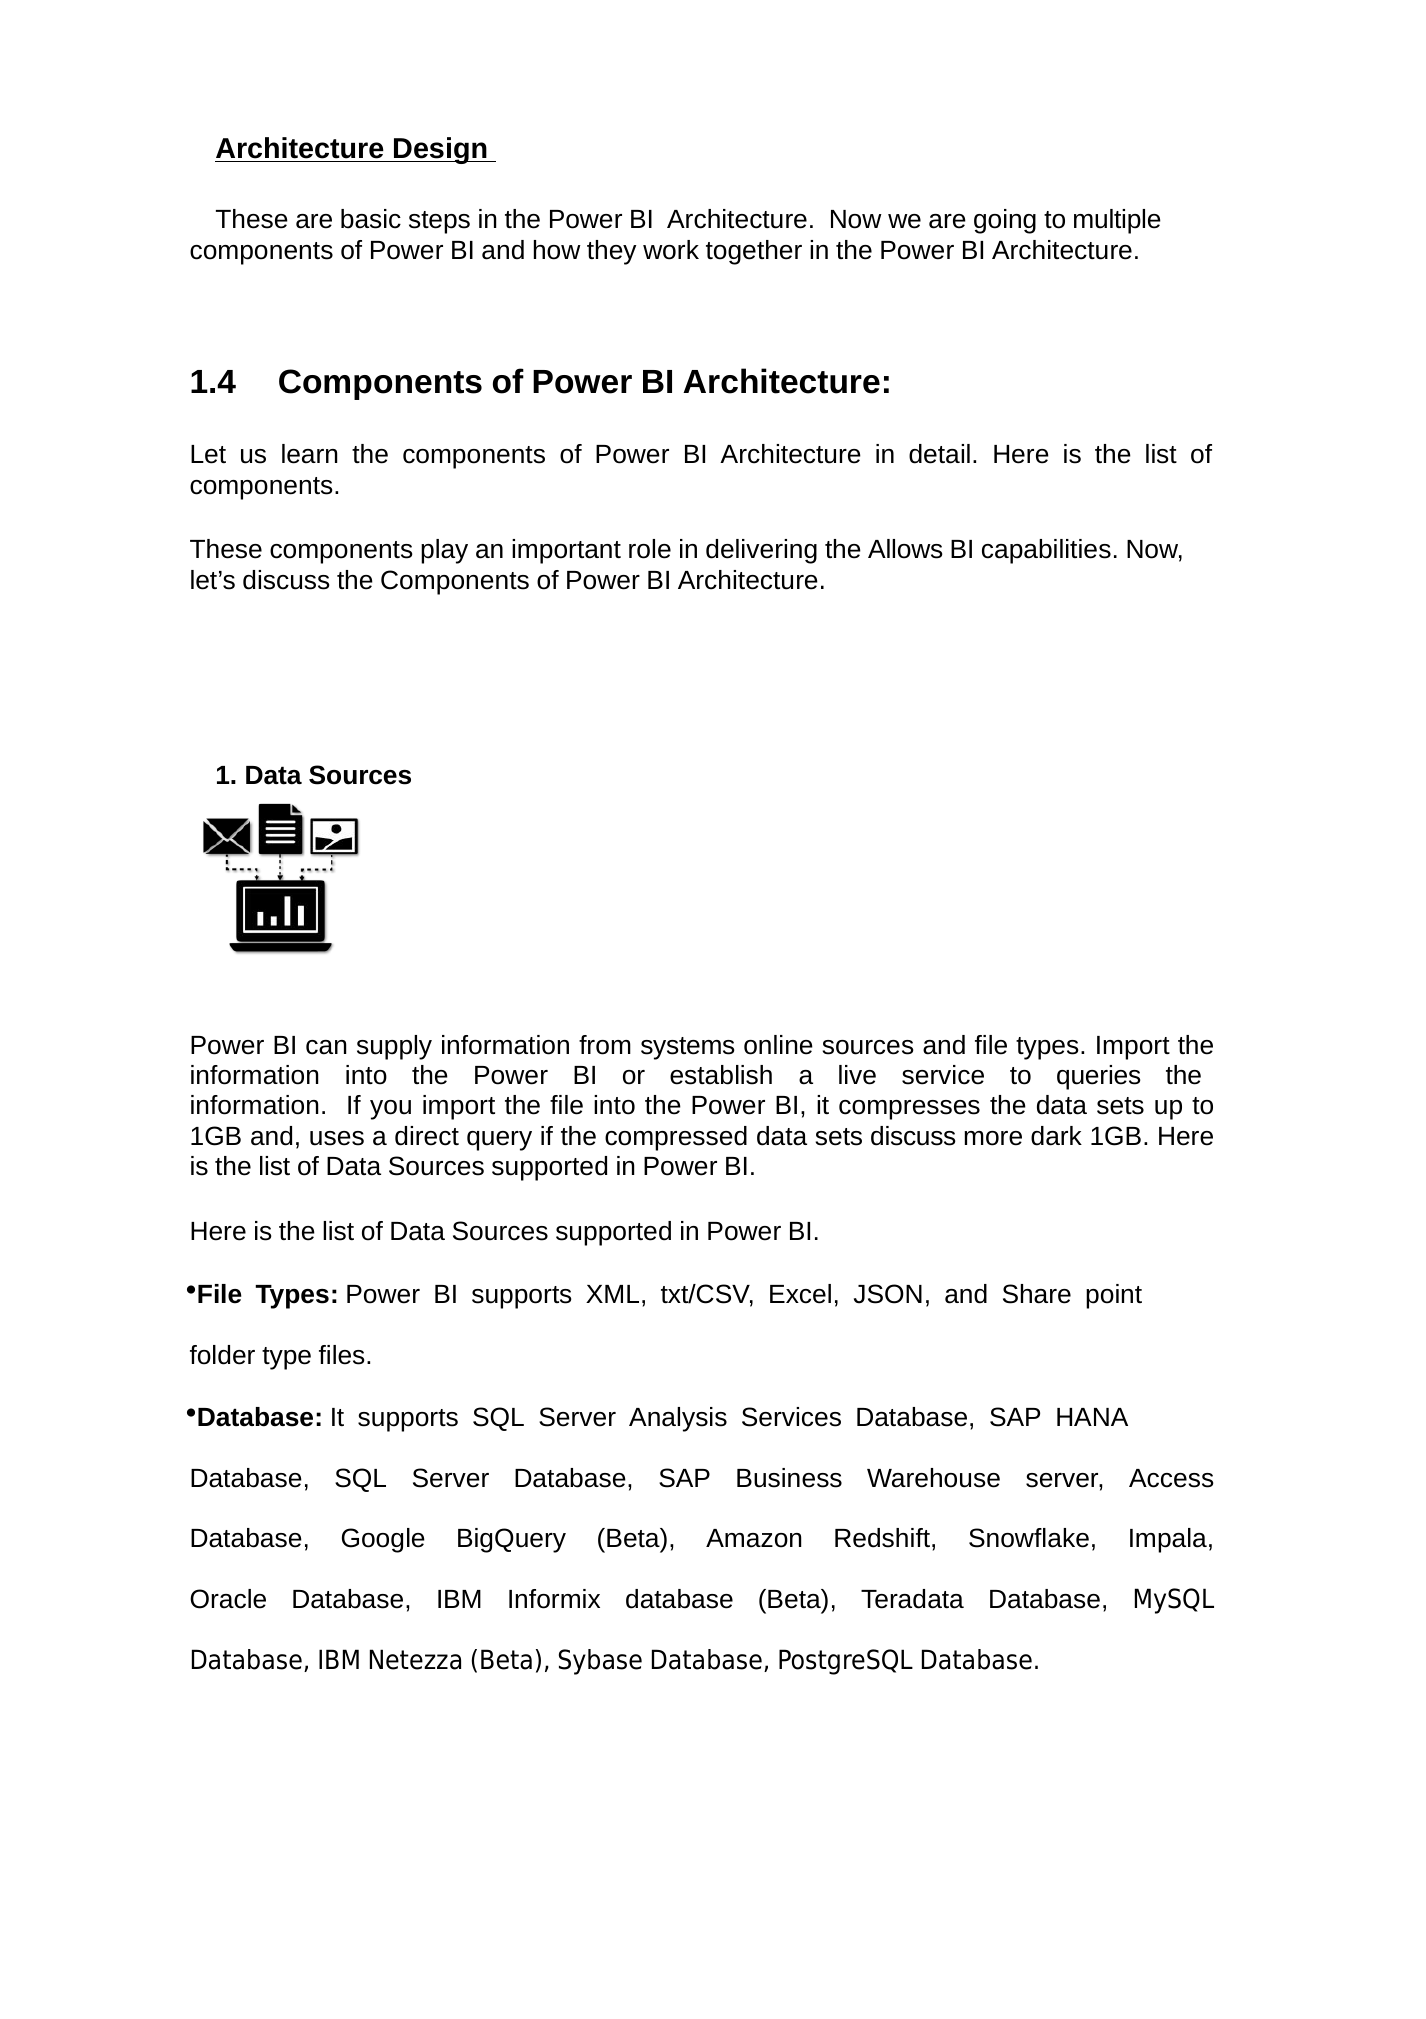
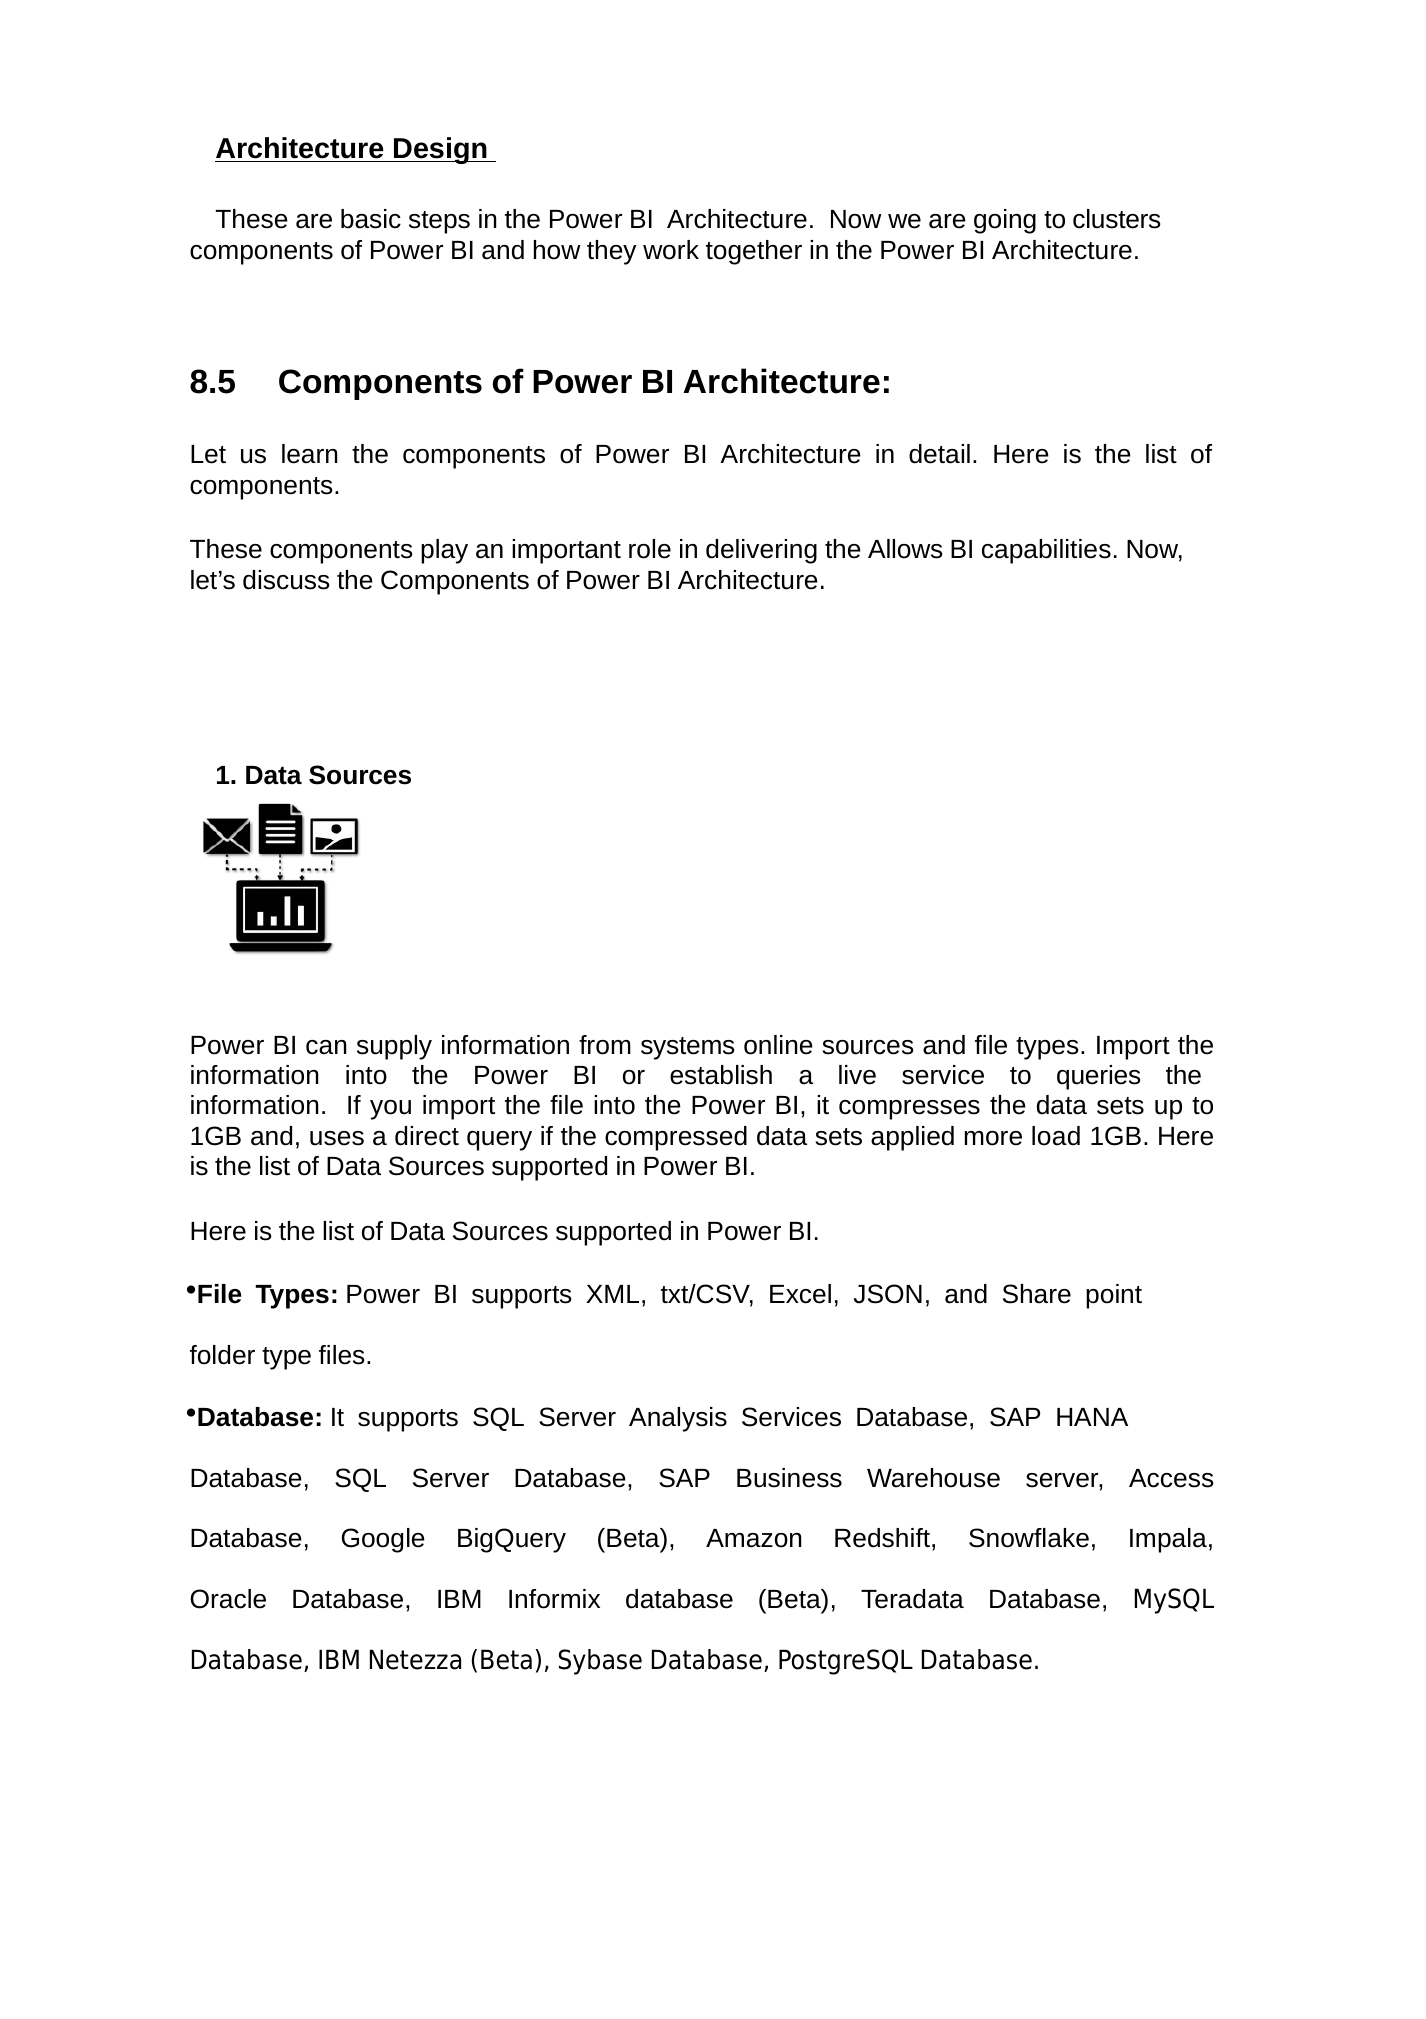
multiple: multiple -> clusters
1.4: 1.4 -> 8.5
sets discuss: discuss -> applied
dark: dark -> load
